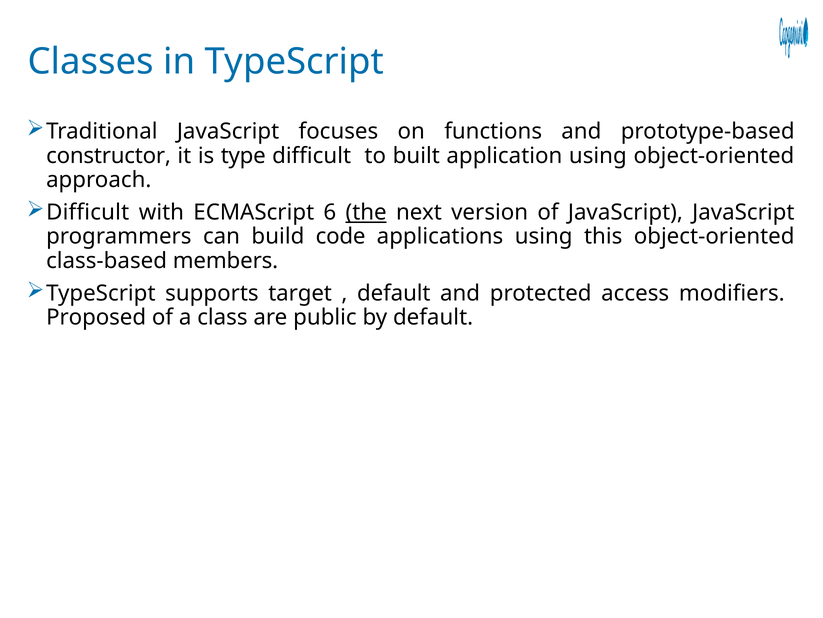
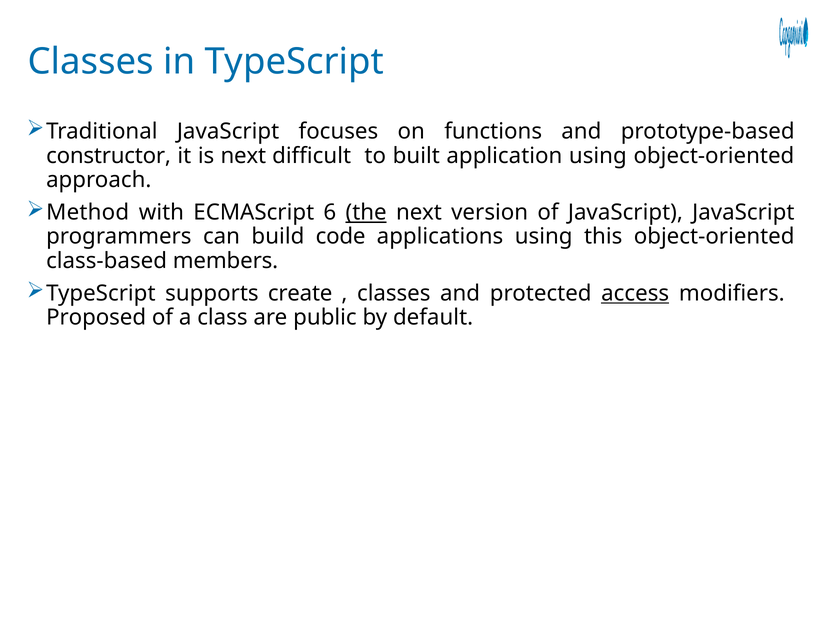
is type: type -> next
Difficult at (88, 212): Difficult -> Method
target: target -> create
default at (394, 293): default -> classes
access underline: none -> present
